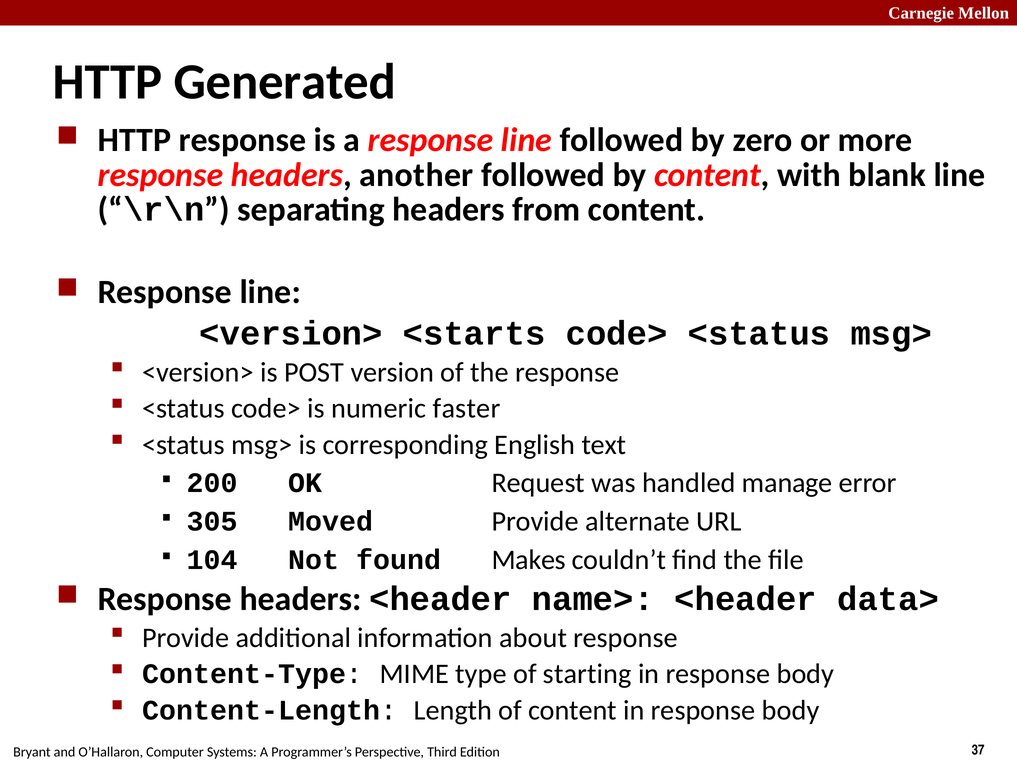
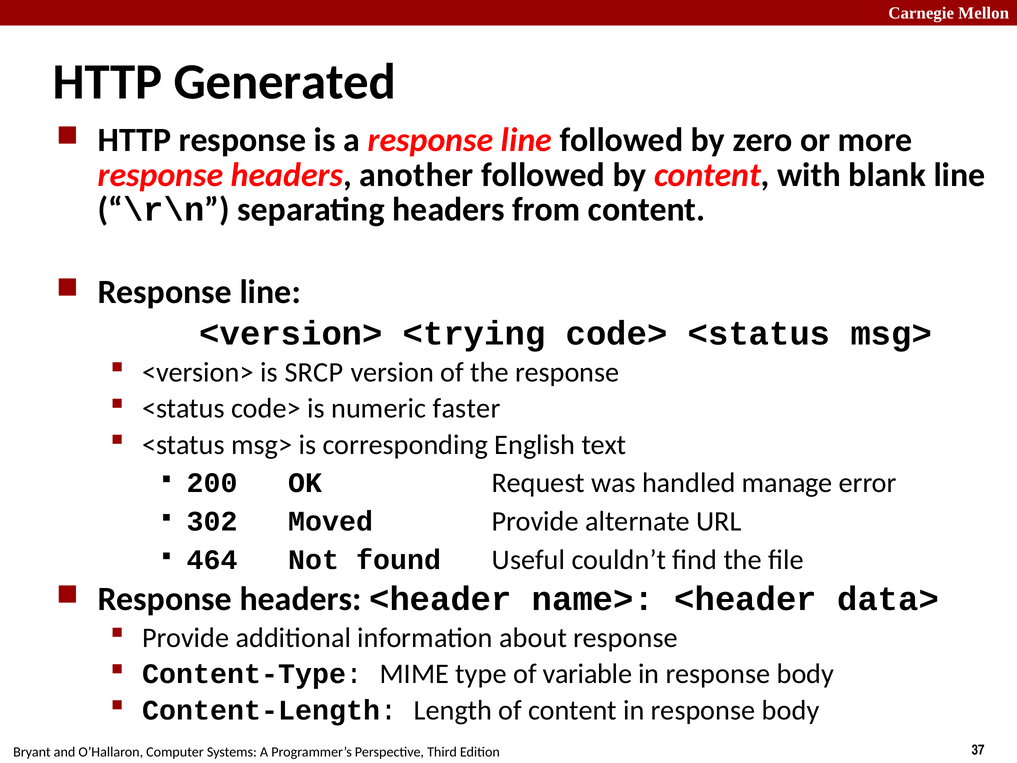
<starts: <starts -> <trying
POST: POST -> SRCP
305: 305 -> 302
104: 104 -> 464
Makes: Makes -> Useful
starting: starting -> variable
